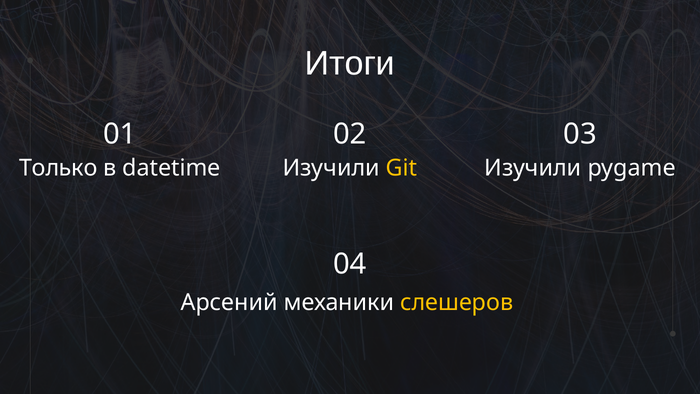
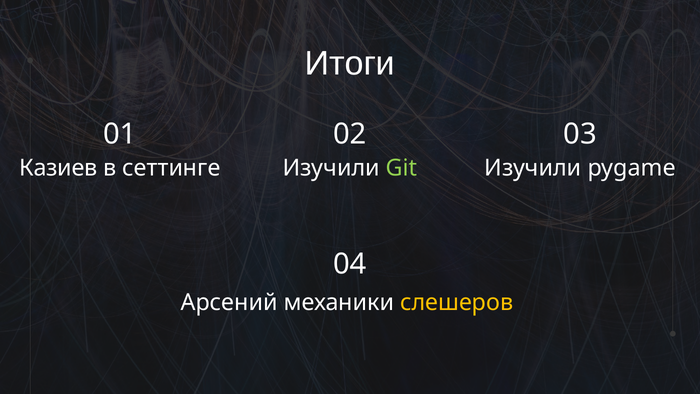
Только: Только -> Казиев
datetime: datetime -> сеттинге
Git colour: yellow -> light green
